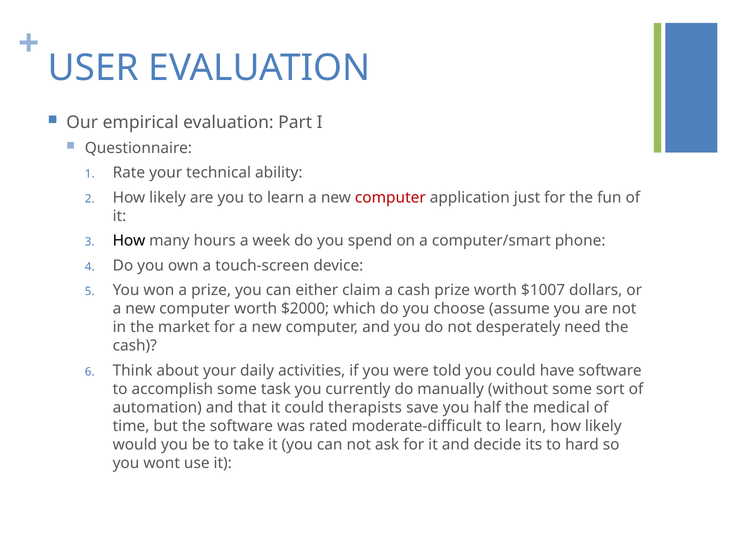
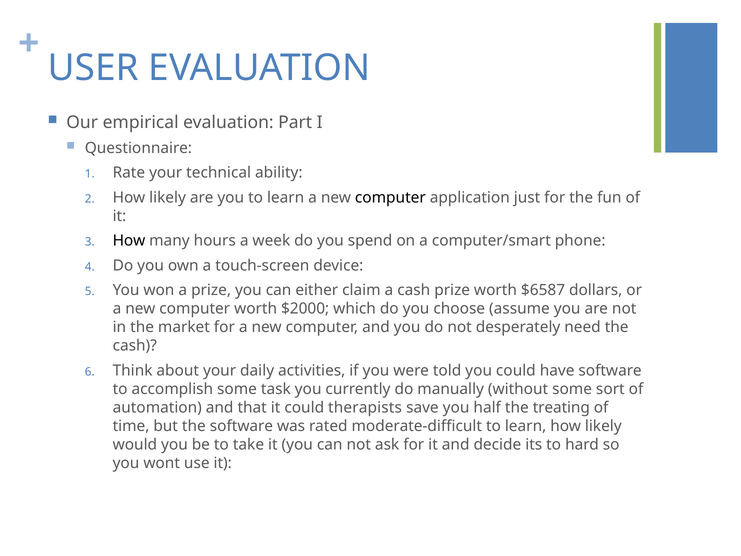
computer at (390, 197) colour: red -> black
$1007: $1007 -> $6587
medical: medical -> treating
